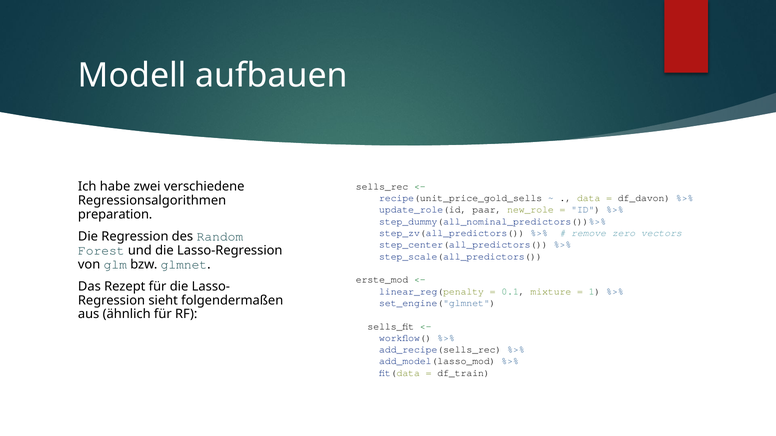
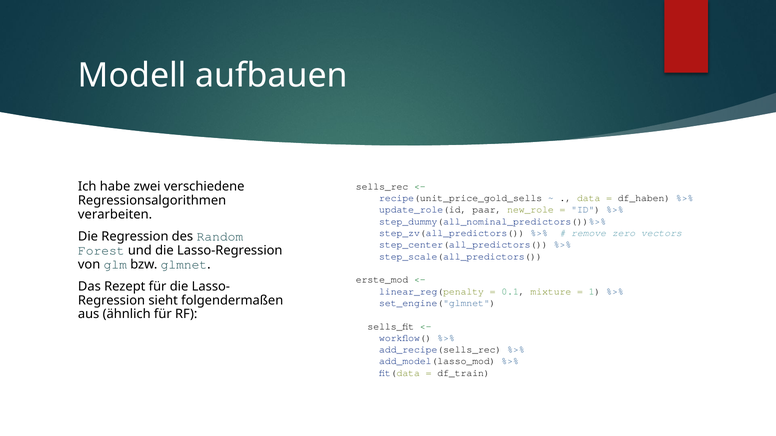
df_davon: df_davon -> df_haben
preparation: preparation -> verarbeiten
